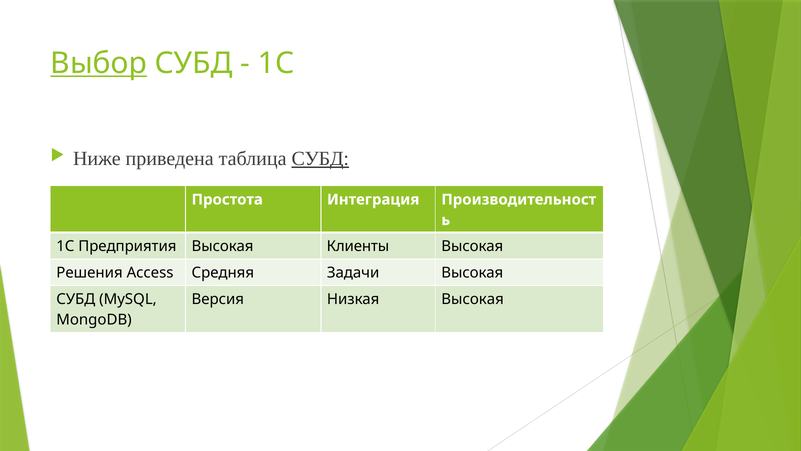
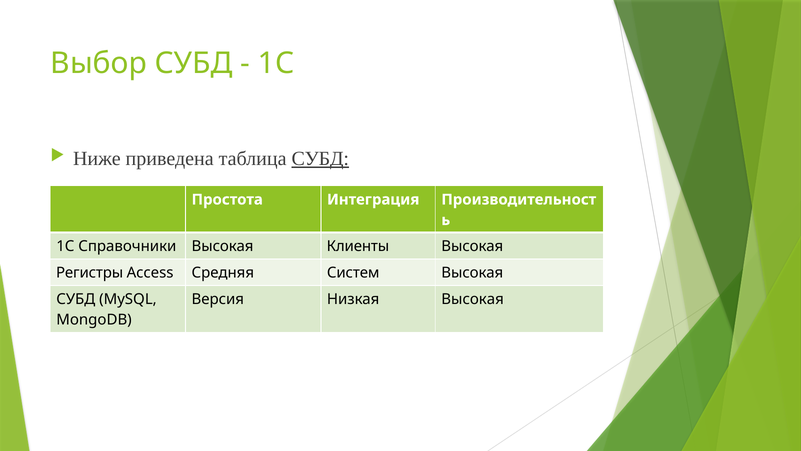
Выбор underline: present -> none
Предприятия: Предприятия -> Справочники
Решения: Решения -> Регистры
Задачи: Задачи -> Систем
